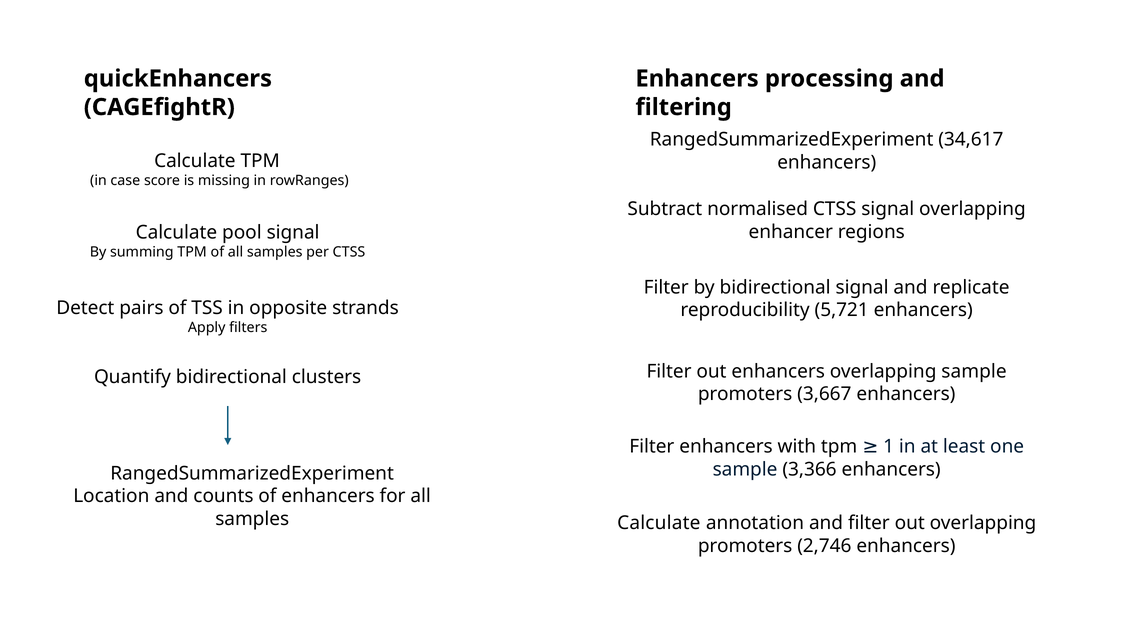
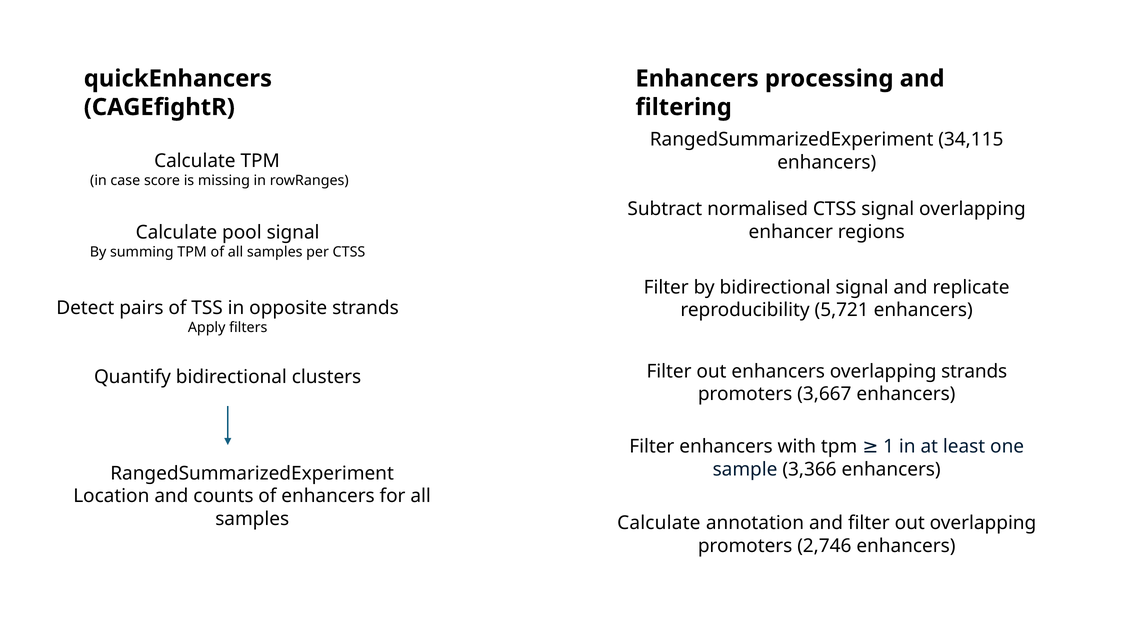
34,617: 34,617 -> 34,115
overlapping sample: sample -> strands
